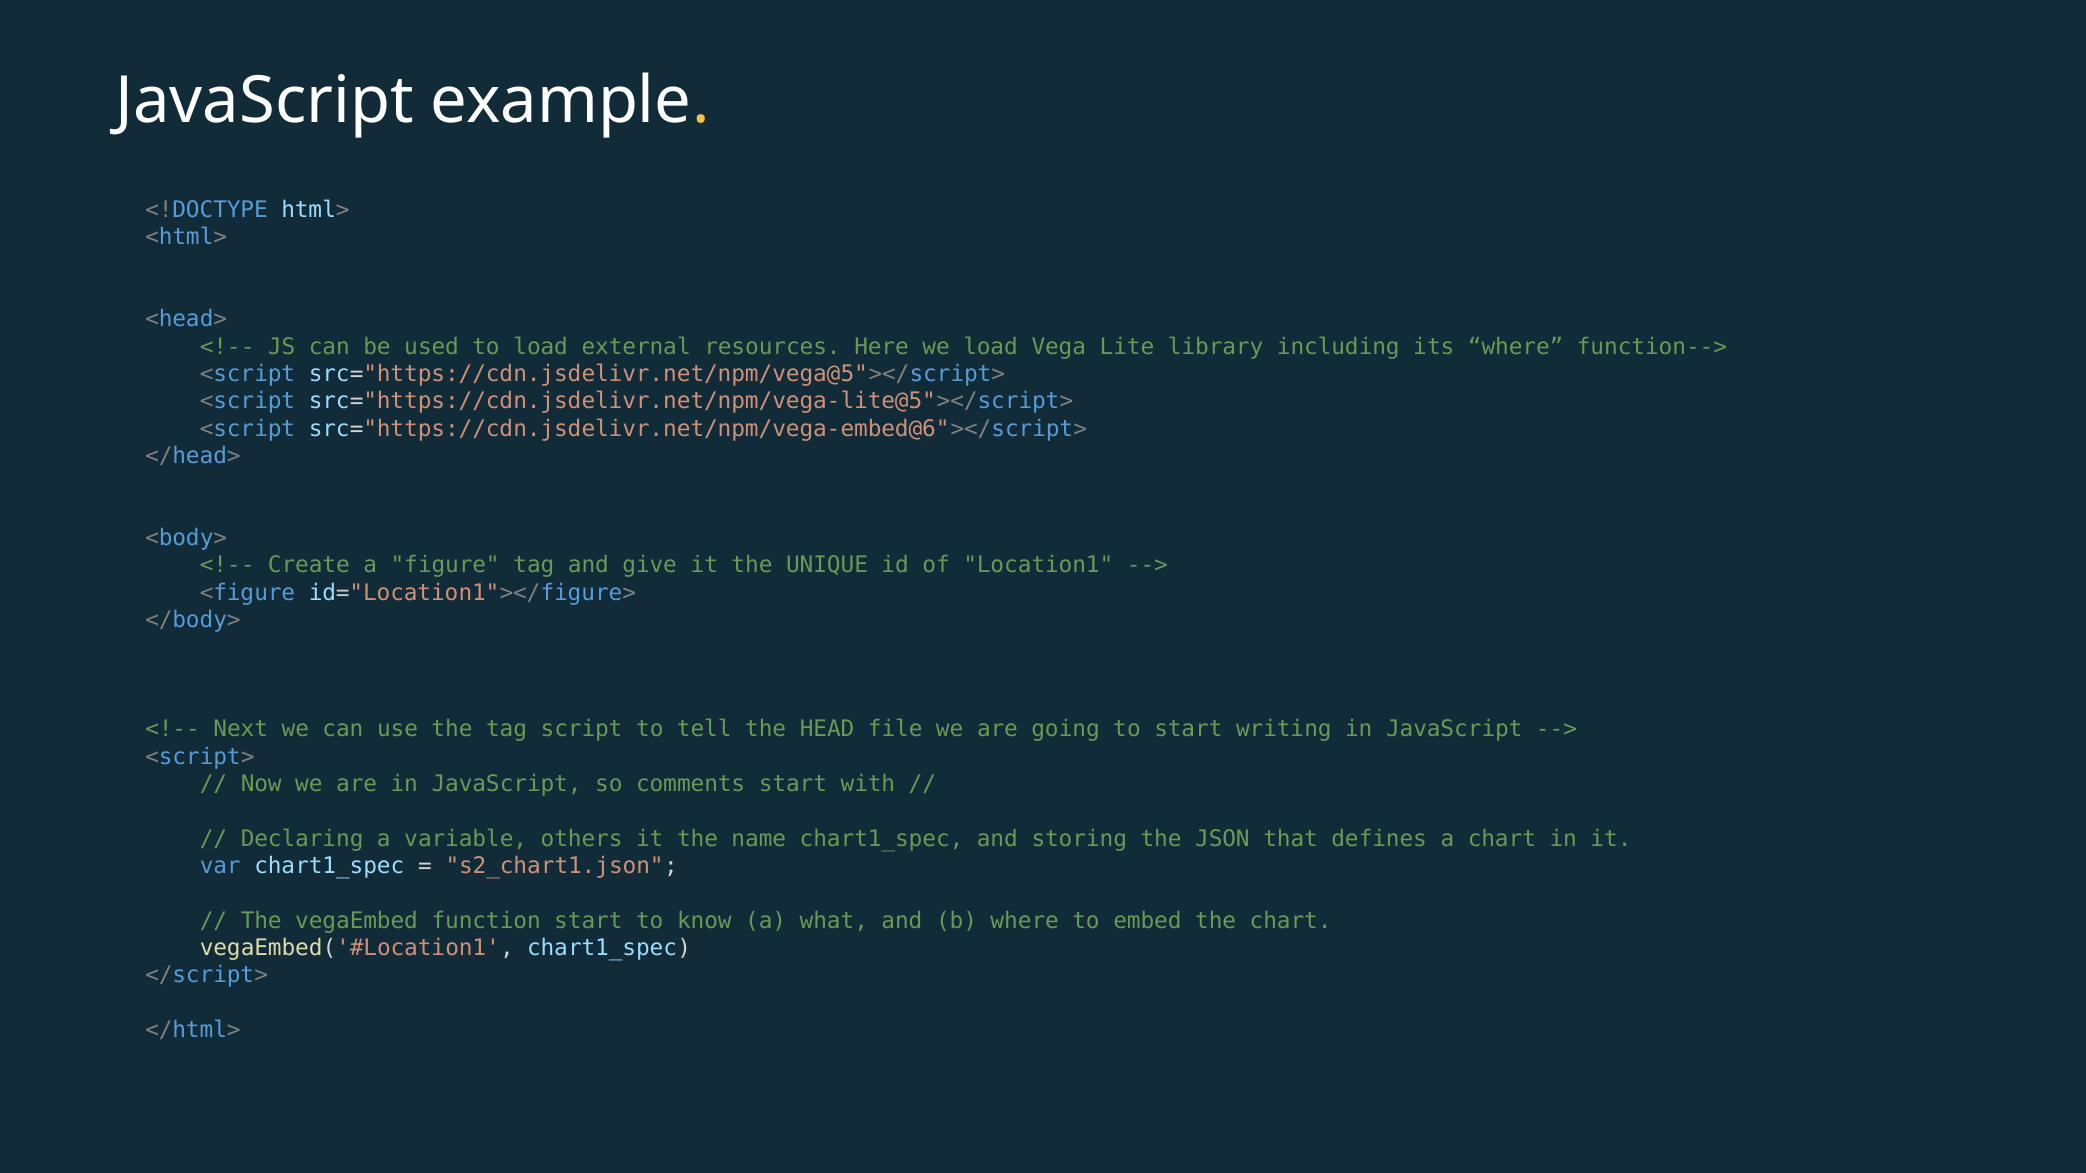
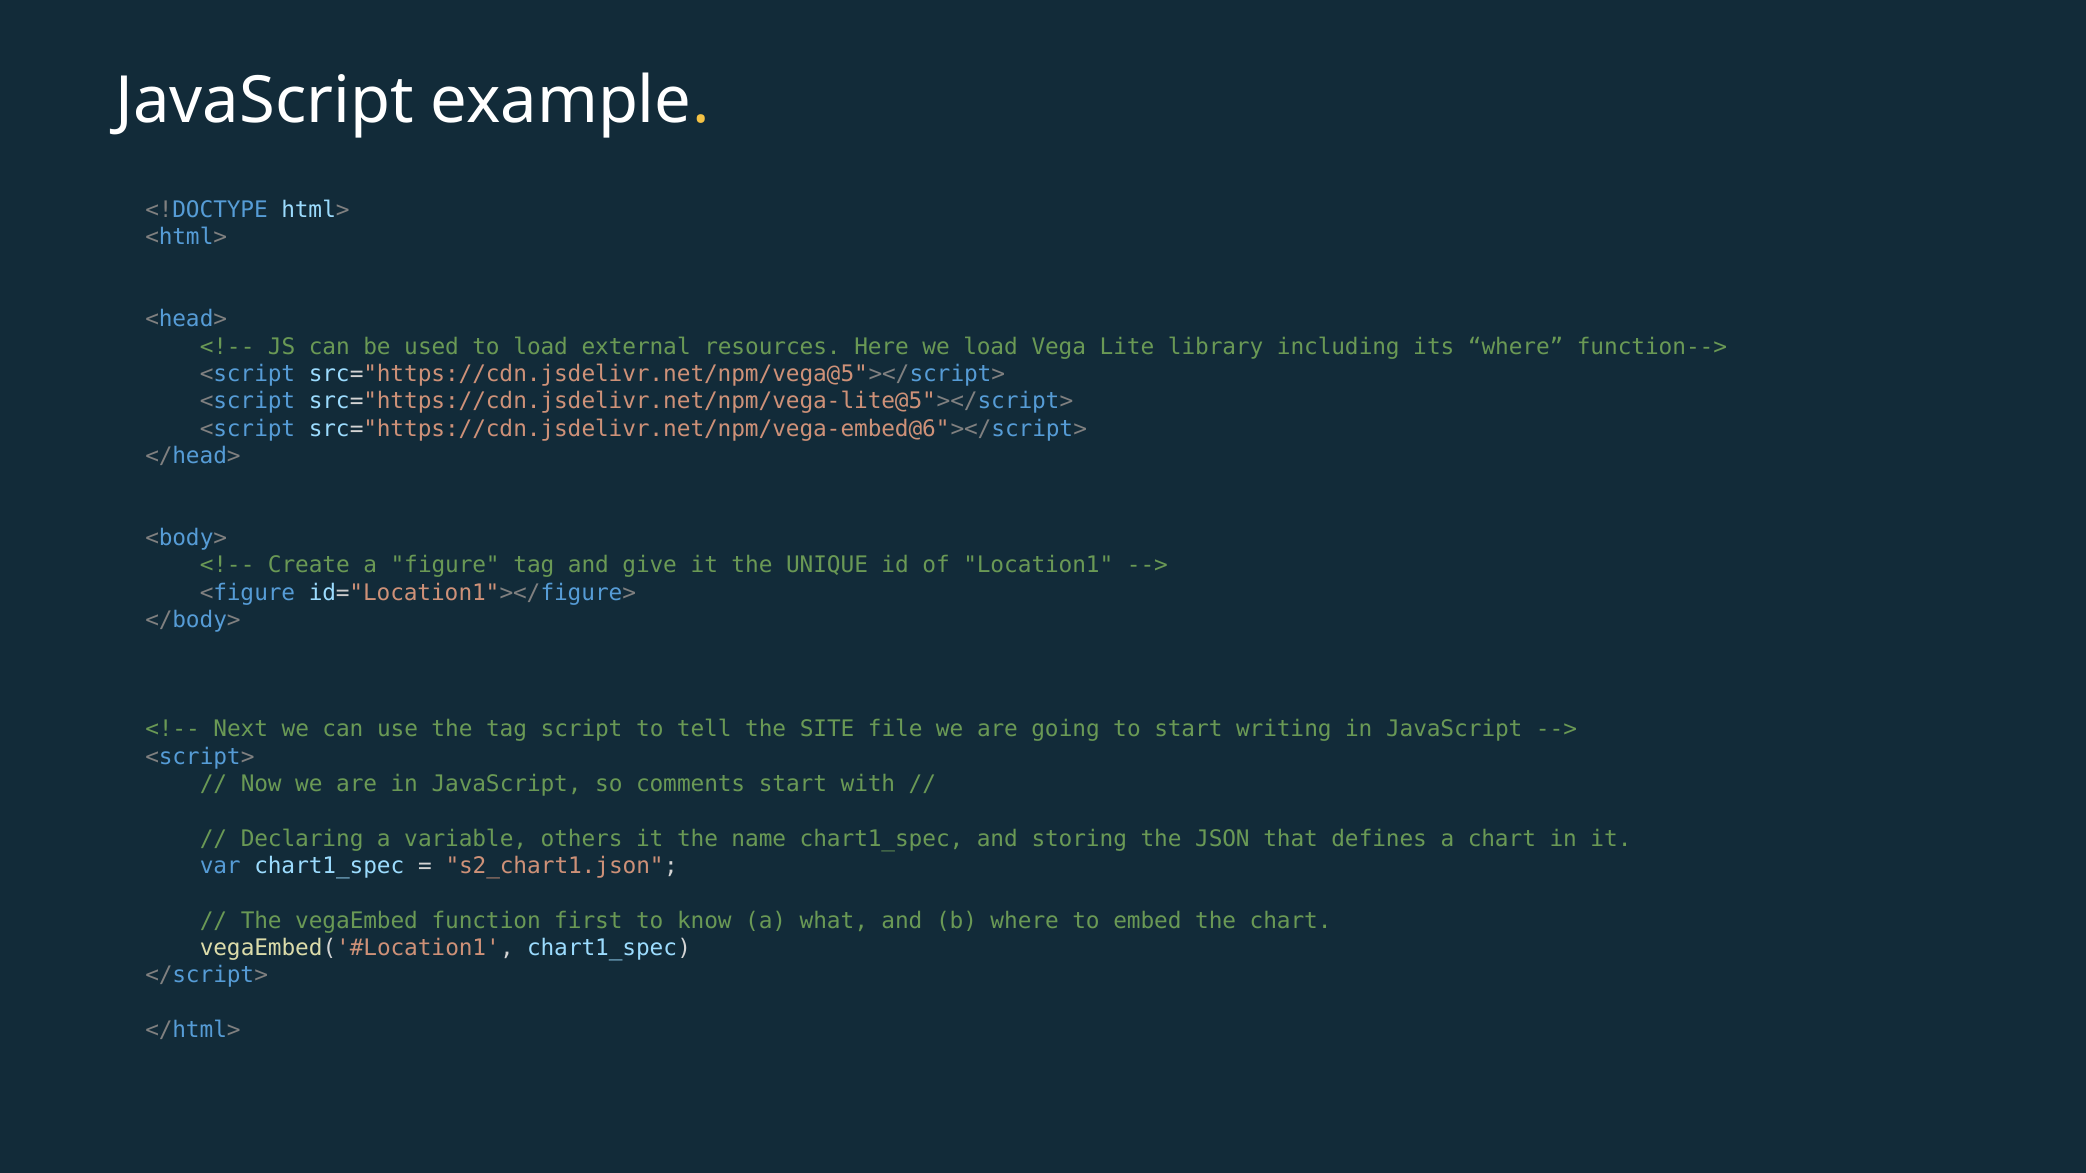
HEAD: HEAD -> SITE
function start: start -> first
